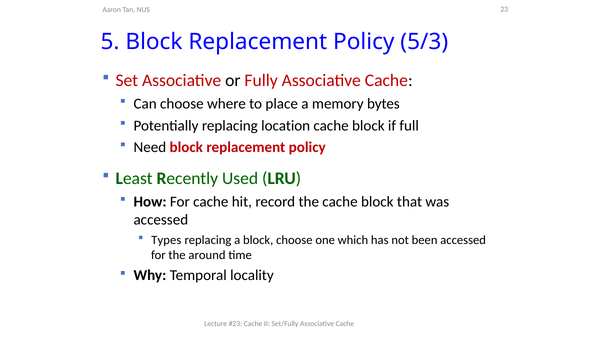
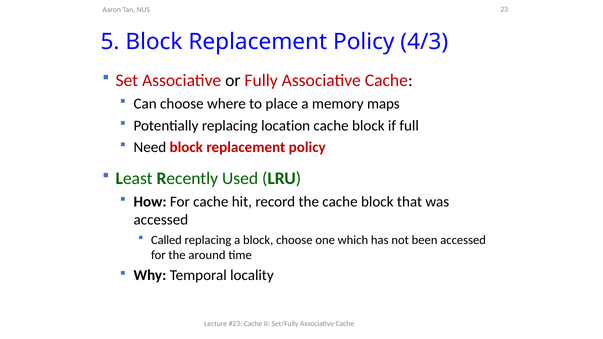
5/3: 5/3 -> 4/3
bytes: bytes -> maps
Types: Types -> Called
